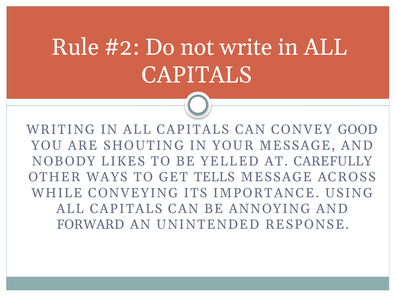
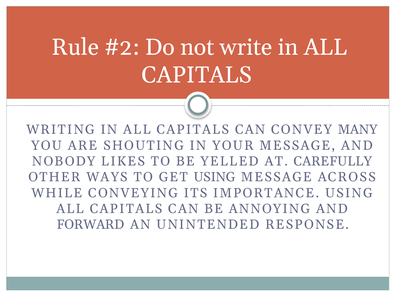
GOOD: GOOD -> MANY
GET TELLS: TELLS -> USING
